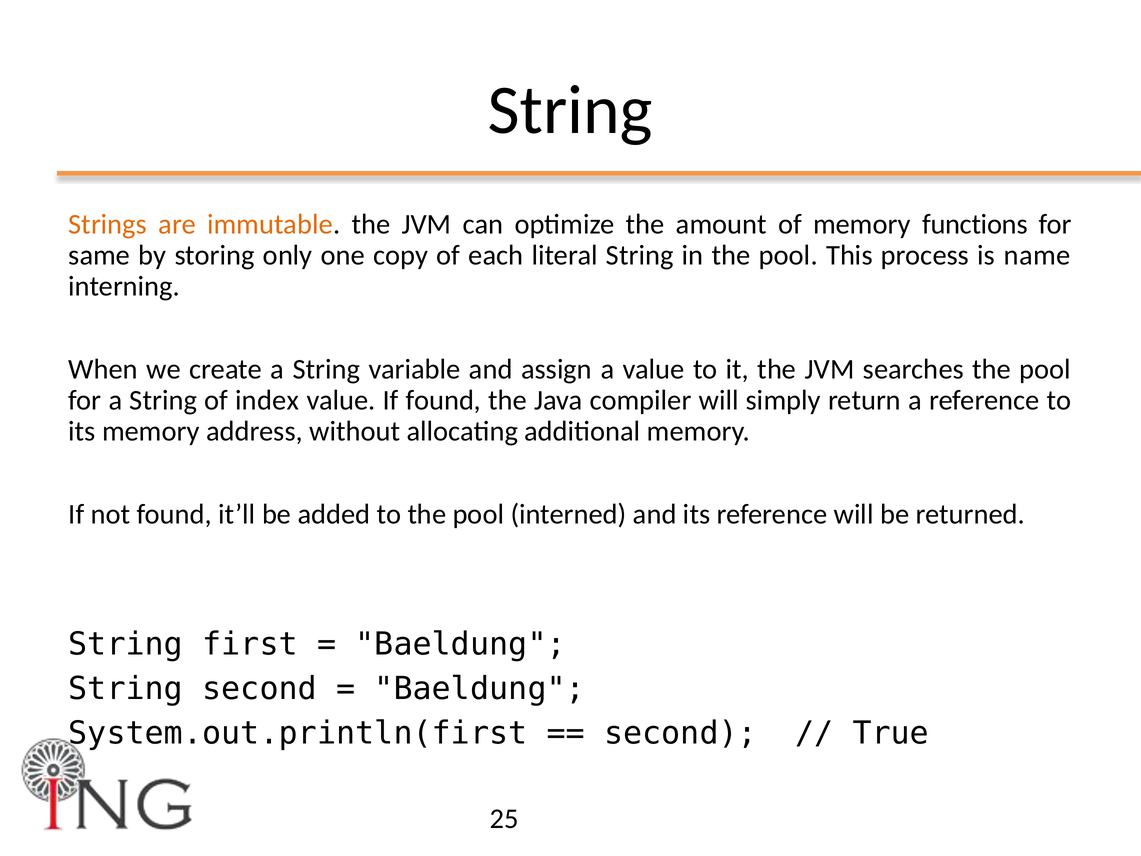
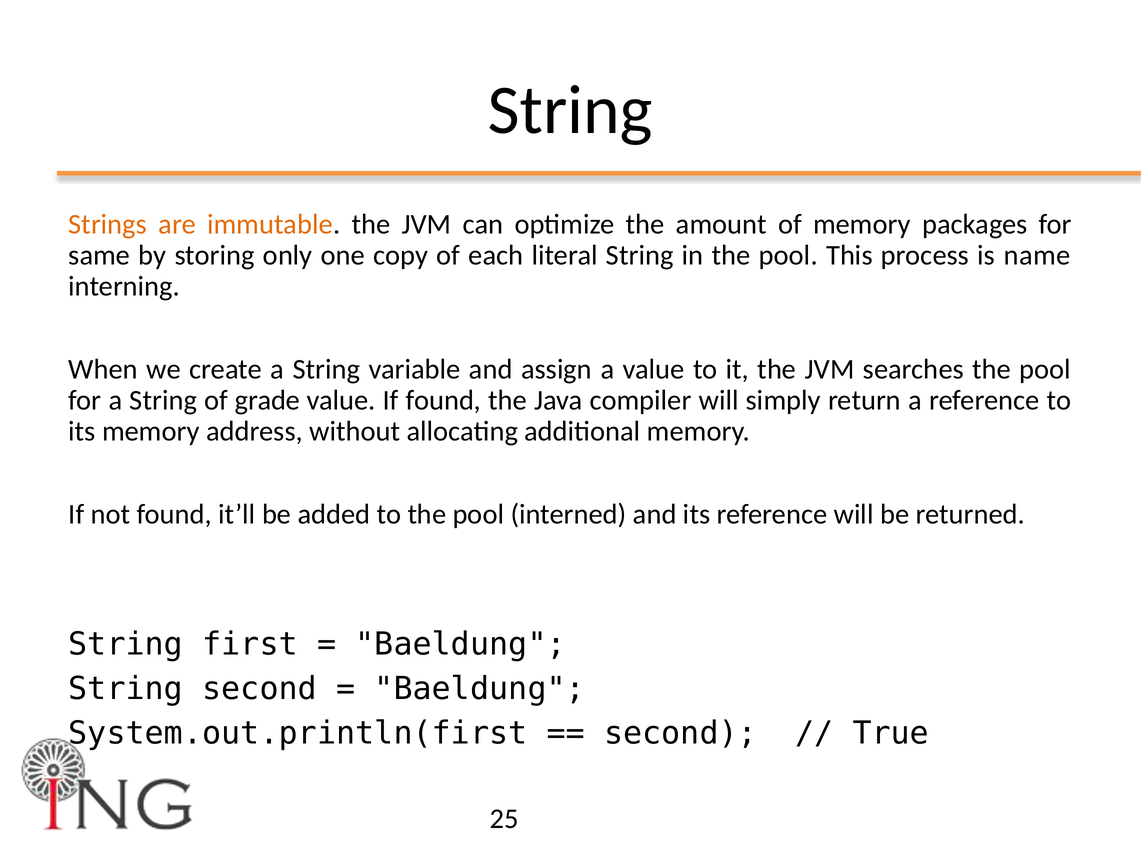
functions: functions -> packages
index: index -> grade
